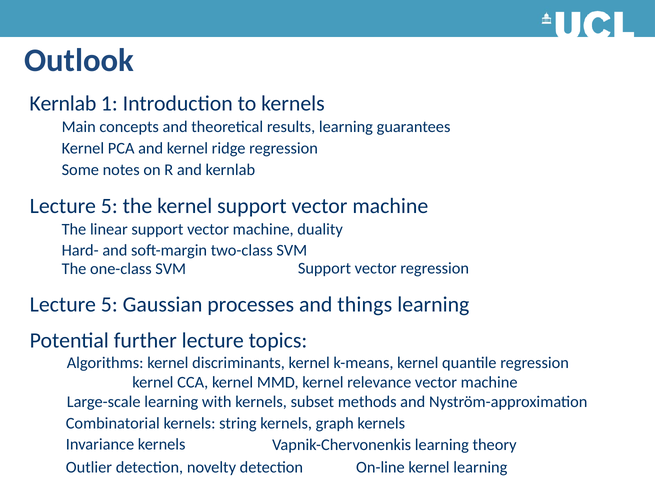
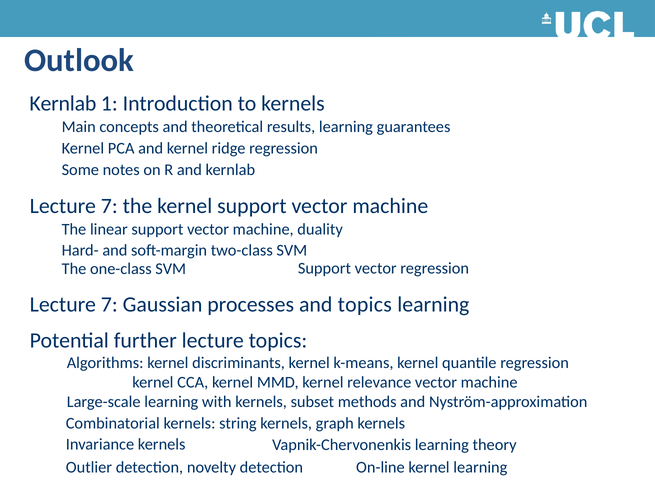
5 at (109, 206): 5 -> 7
5 at (109, 305): 5 -> 7
and things: things -> topics
